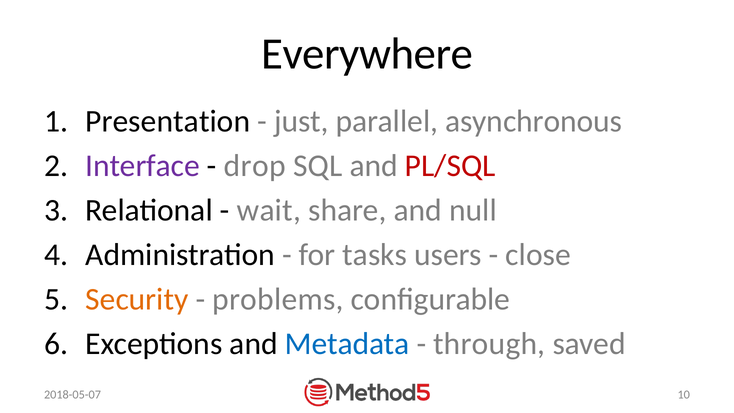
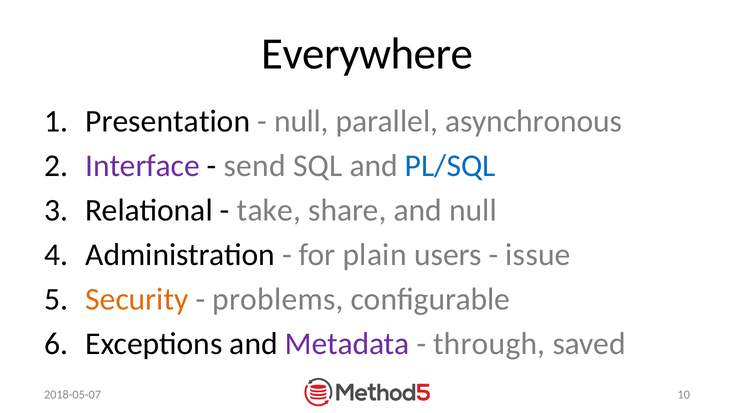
just at (301, 121): just -> null
drop: drop -> send
PL/SQL colour: red -> blue
wait: wait -> take
tasks: tasks -> plain
close: close -> issue
Metadata colour: blue -> purple
